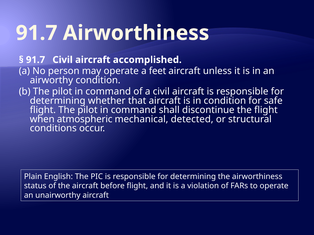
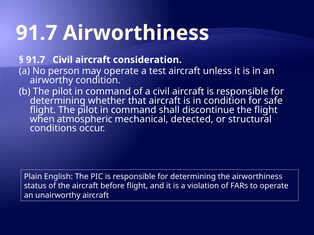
accomplished: accomplished -> consideration
feet: feet -> test
